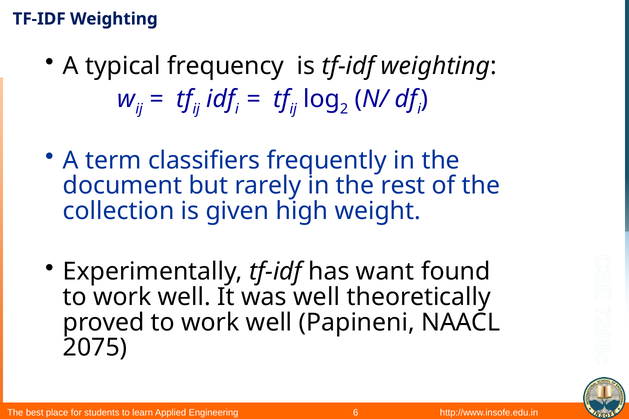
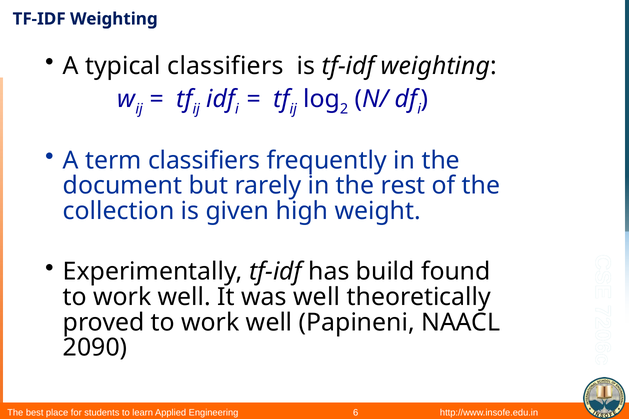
typical frequency: frequency -> classifiers
want: want -> build
2075: 2075 -> 2090
